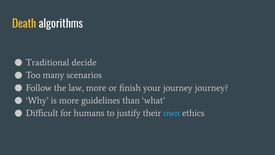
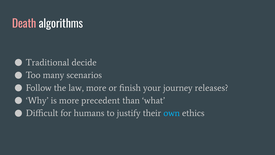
Death colour: yellow -> pink
journey journey: journey -> releases
guidelines: guidelines -> precedent
